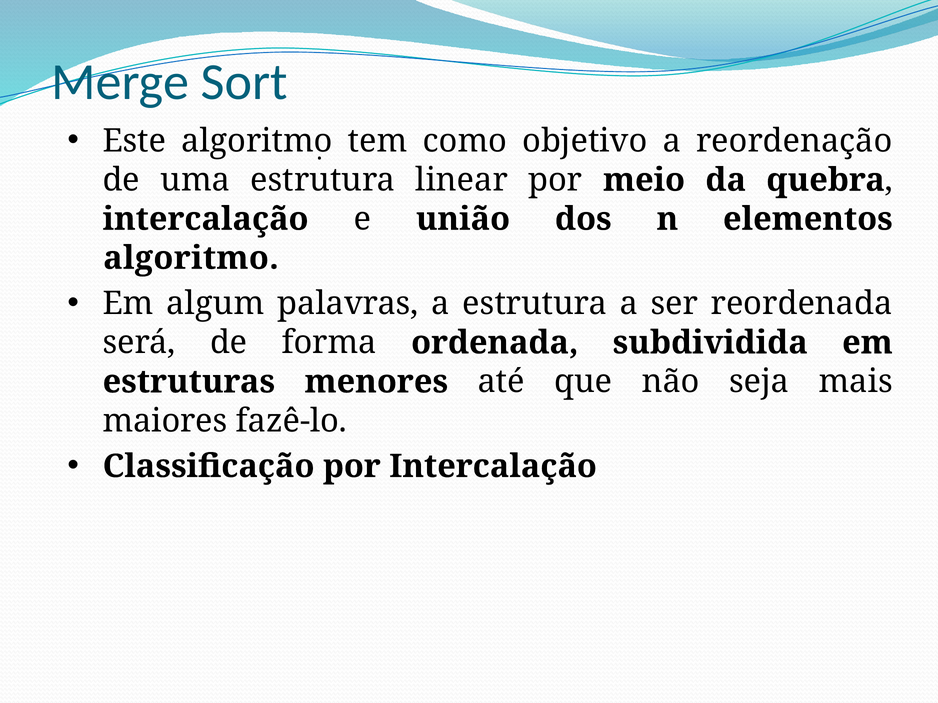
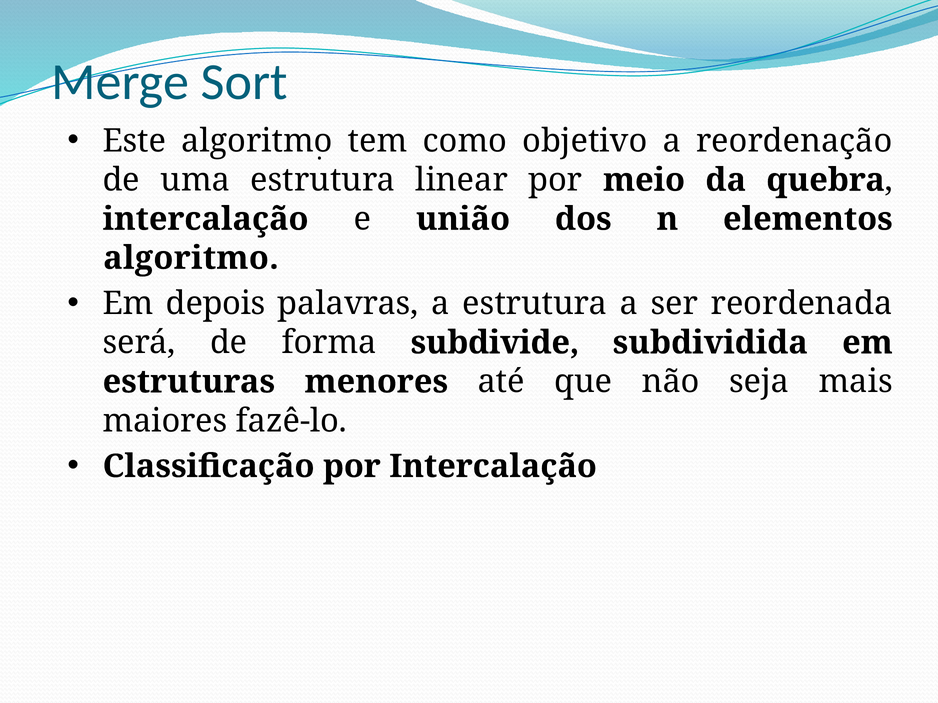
algum: algum -> depois
ordenada: ordenada -> subdivide
